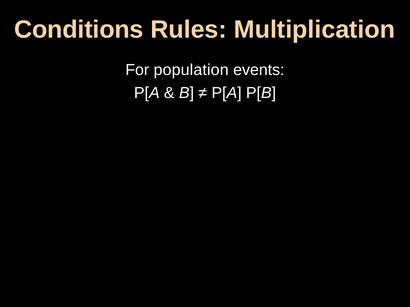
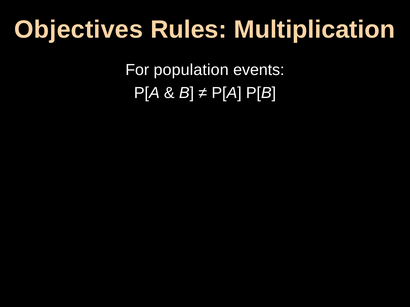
Conditions: Conditions -> Objectives
